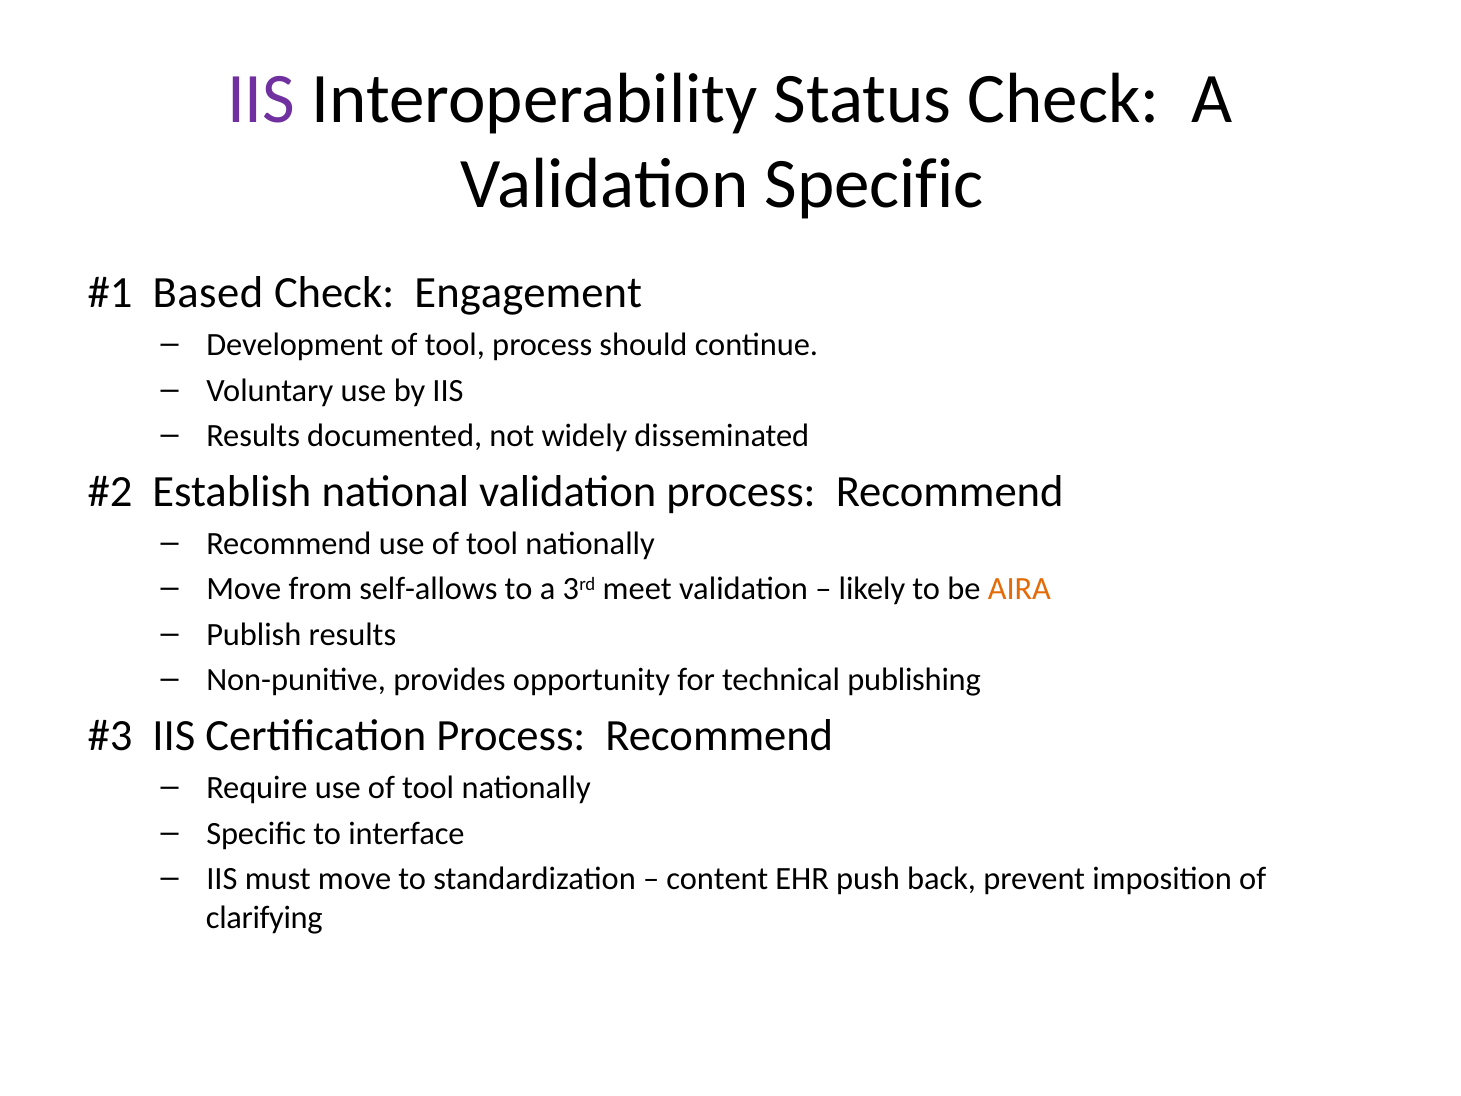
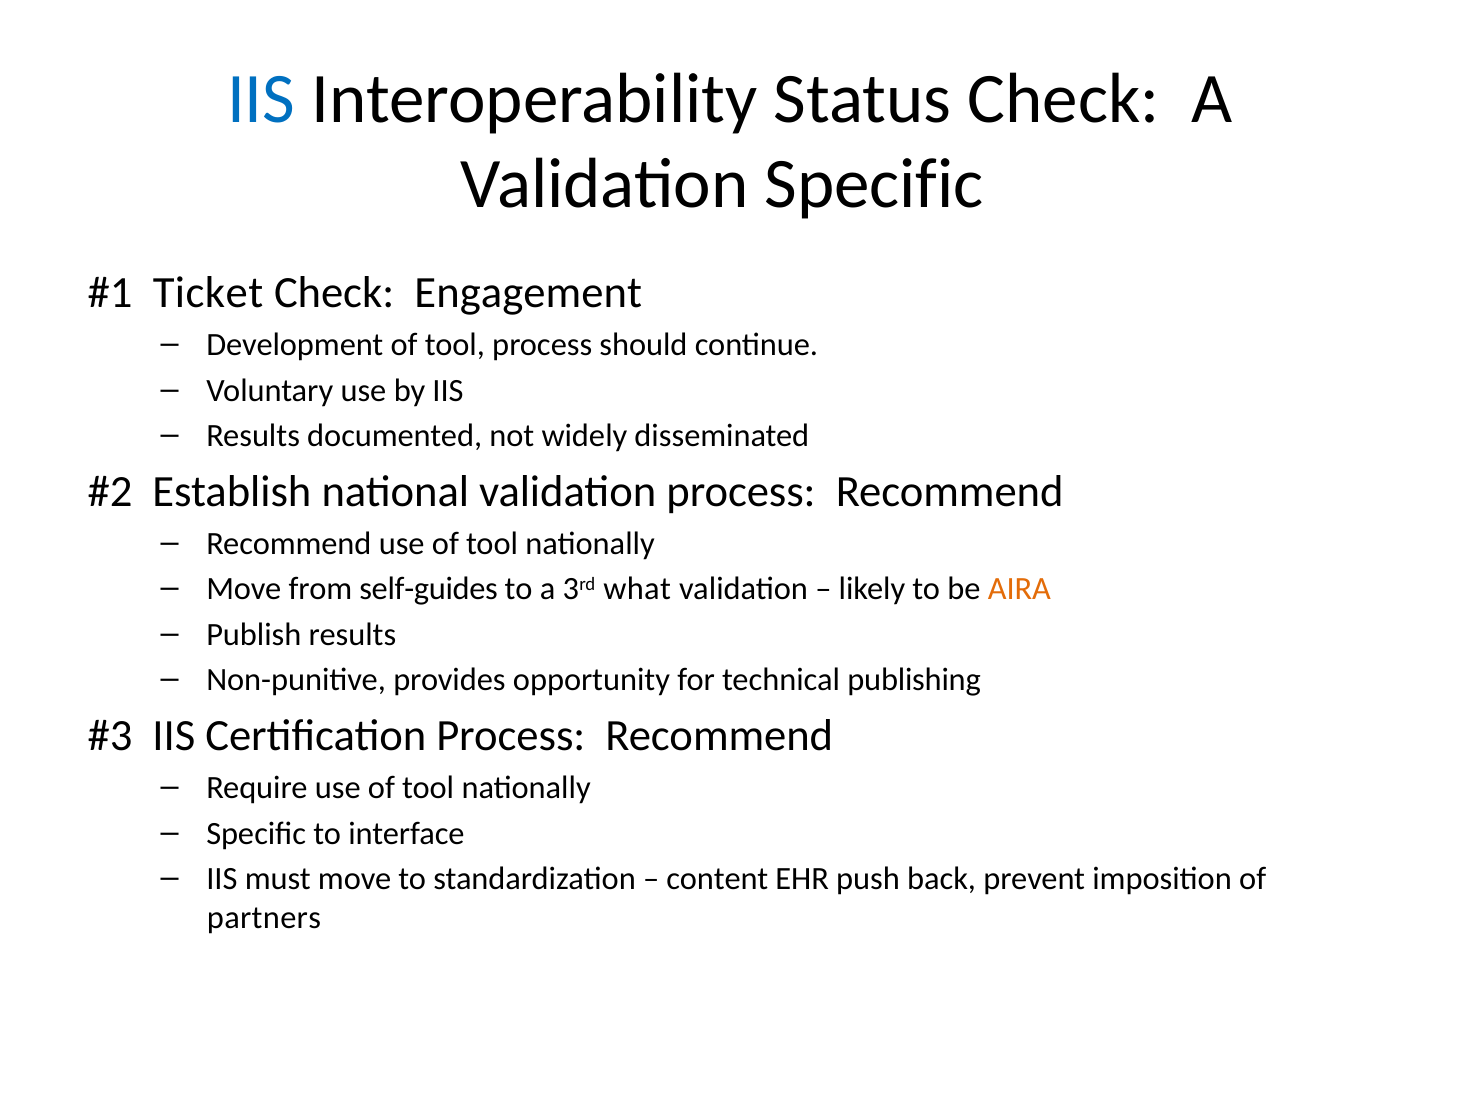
IIS at (261, 99) colour: purple -> blue
Based: Based -> Ticket
self-allows: self-allows -> self-guides
meet: meet -> what
clarifying: clarifying -> partners
